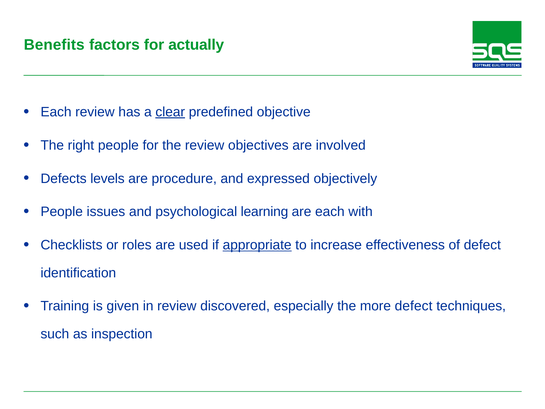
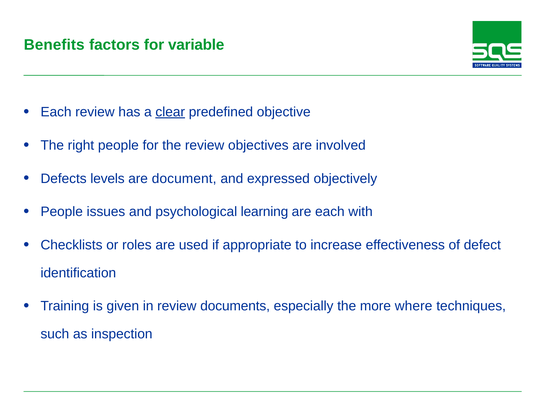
actually: actually -> variable
procedure: procedure -> document
appropriate underline: present -> none
discovered: discovered -> documents
more defect: defect -> where
